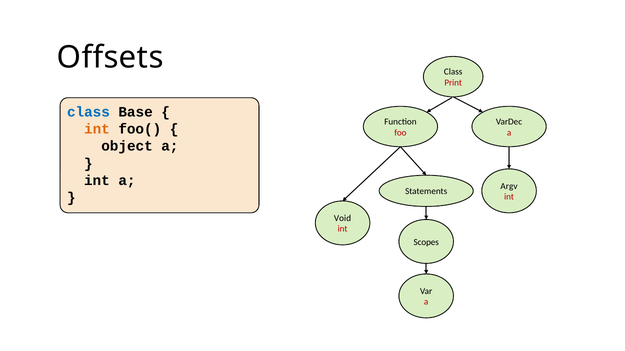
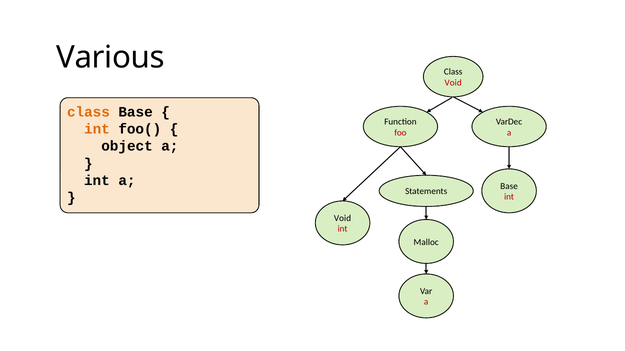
Offsets: Offsets -> Various
Print at (453, 83): Print -> Void
class at (88, 112) colour: blue -> orange
Argv at (509, 186): Argv -> Base
Scopes: Scopes -> Malloc
